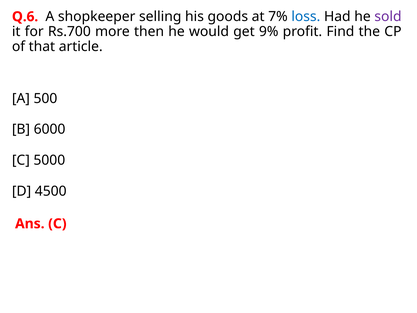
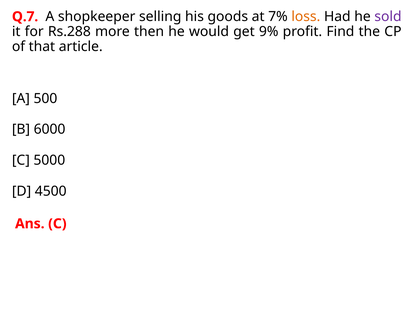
Q.6: Q.6 -> Q.7
loss colour: blue -> orange
Rs.700: Rs.700 -> Rs.288
